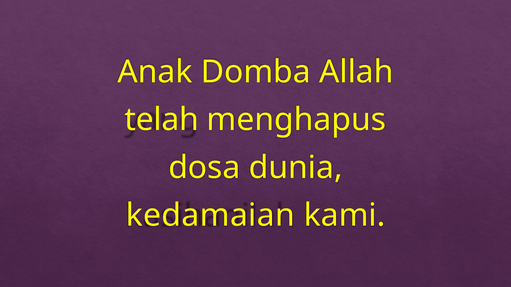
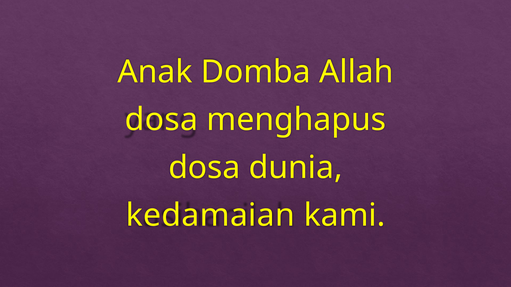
telah at (162, 120): telah -> dosa
